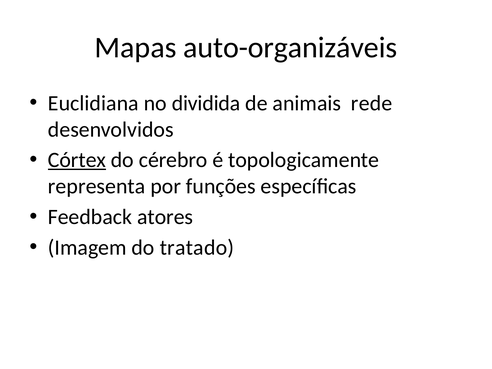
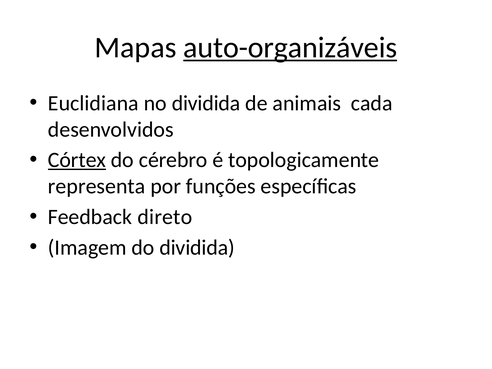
auto-organizáveis underline: none -> present
rede: rede -> cada
atores: atores -> direto
do tratado: tratado -> dividida
